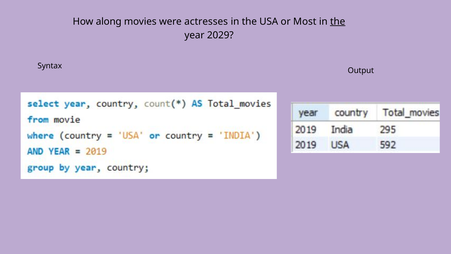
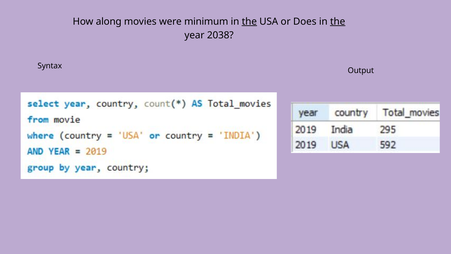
actresses: actresses -> minimum
the at (249, 22) underline: none -> present
Most: Most -> Does
2029: 2029 -> 2038
